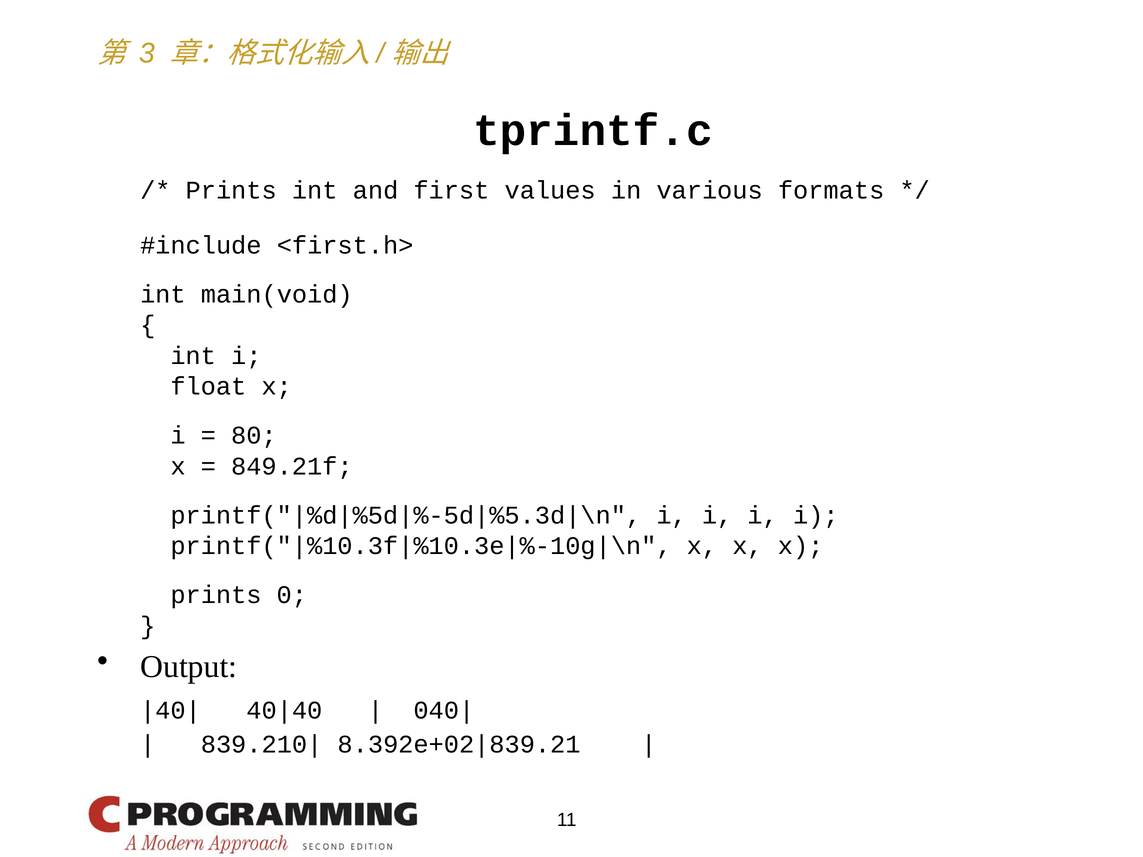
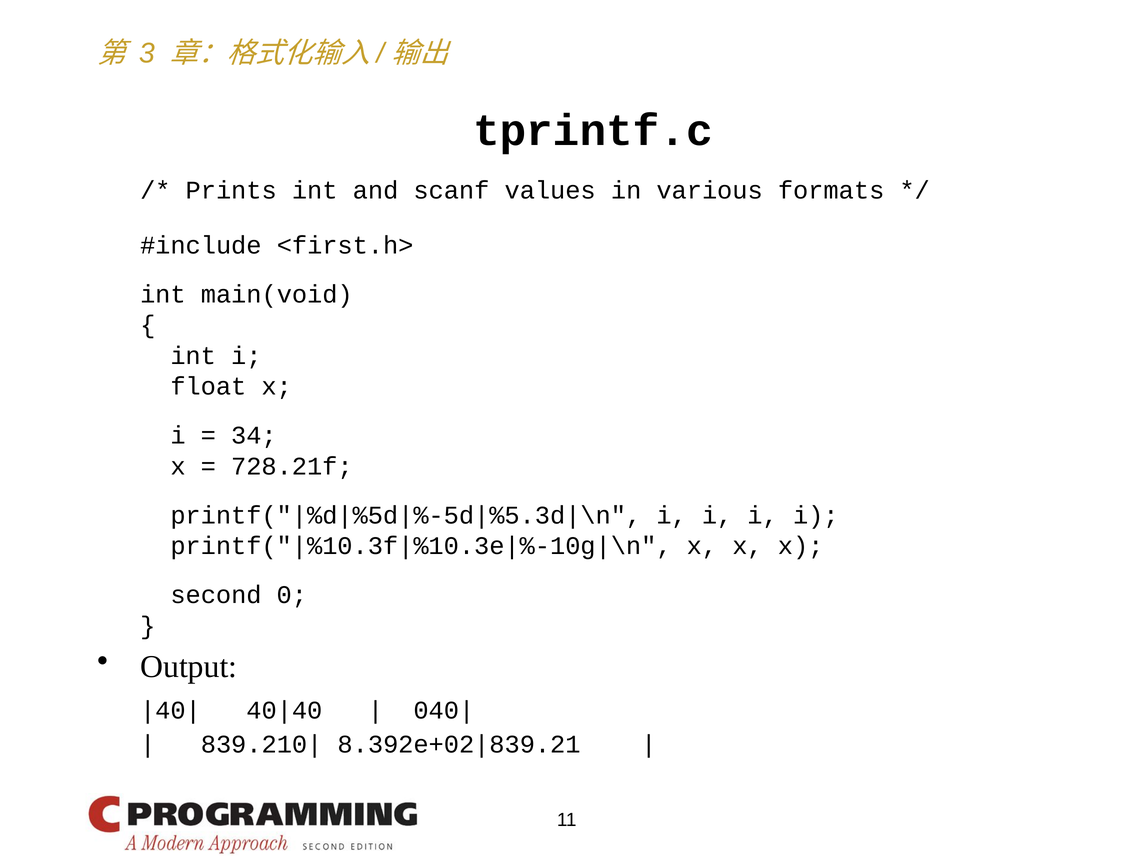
first: first -> scanf
80: 80 -> 34
849.21f: 849.21f -> 728.21f
prints at (216, 595): prints -> second
